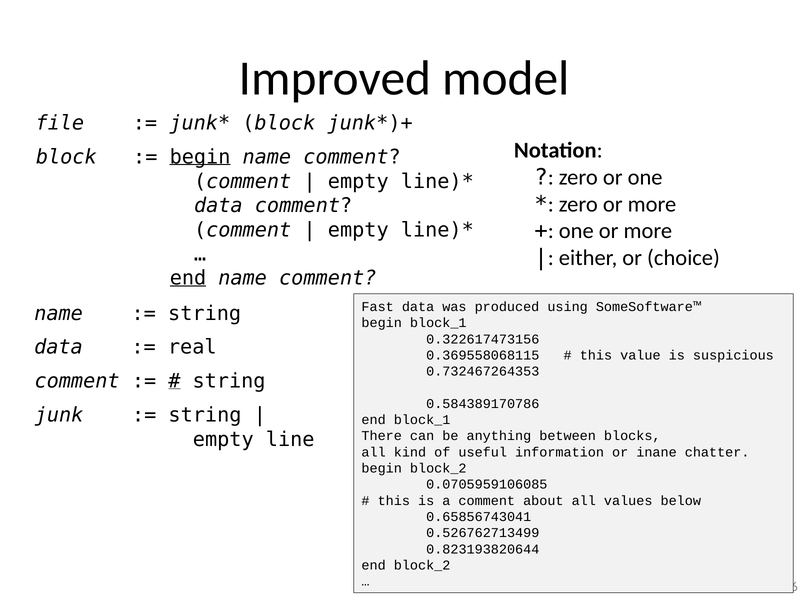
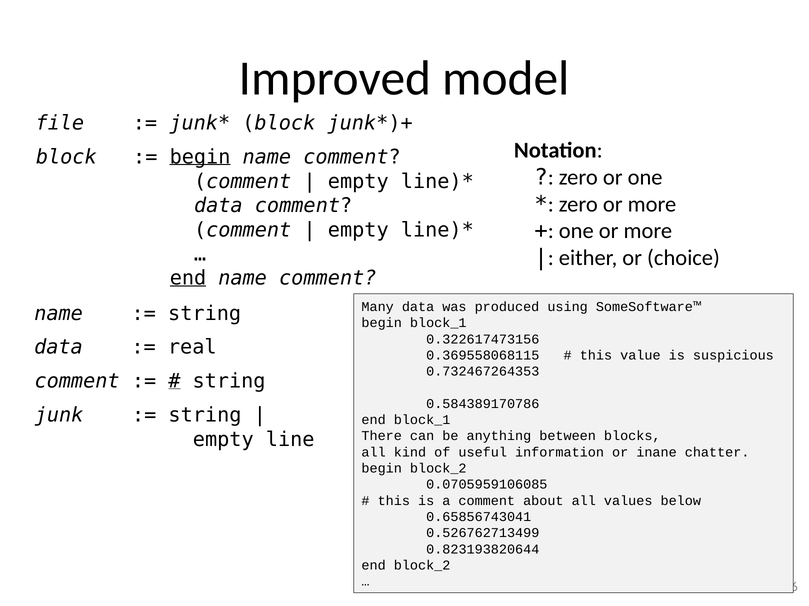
Fast: Fast -> Many
